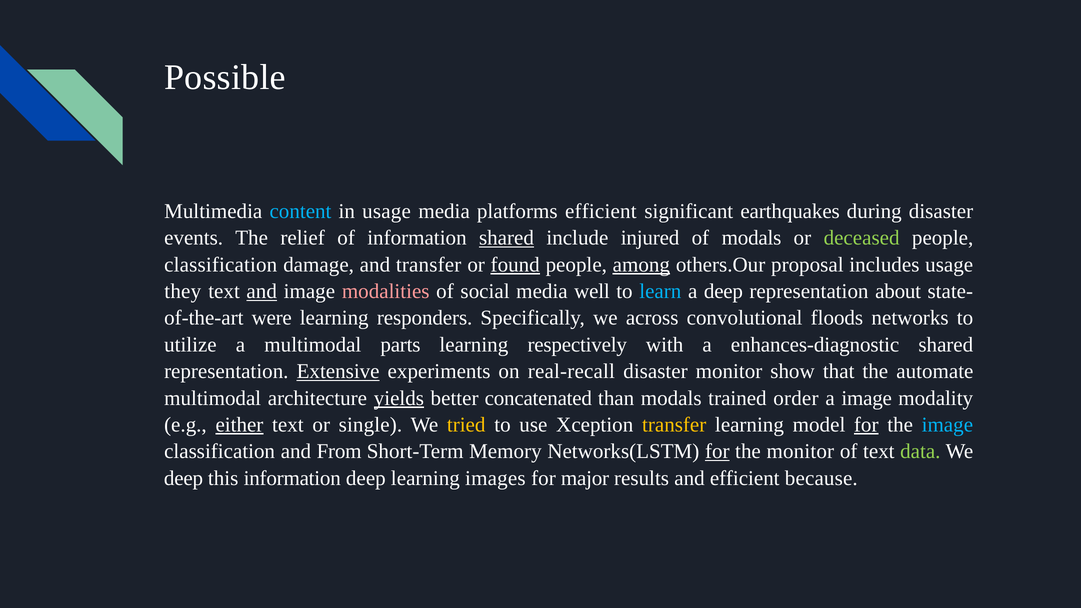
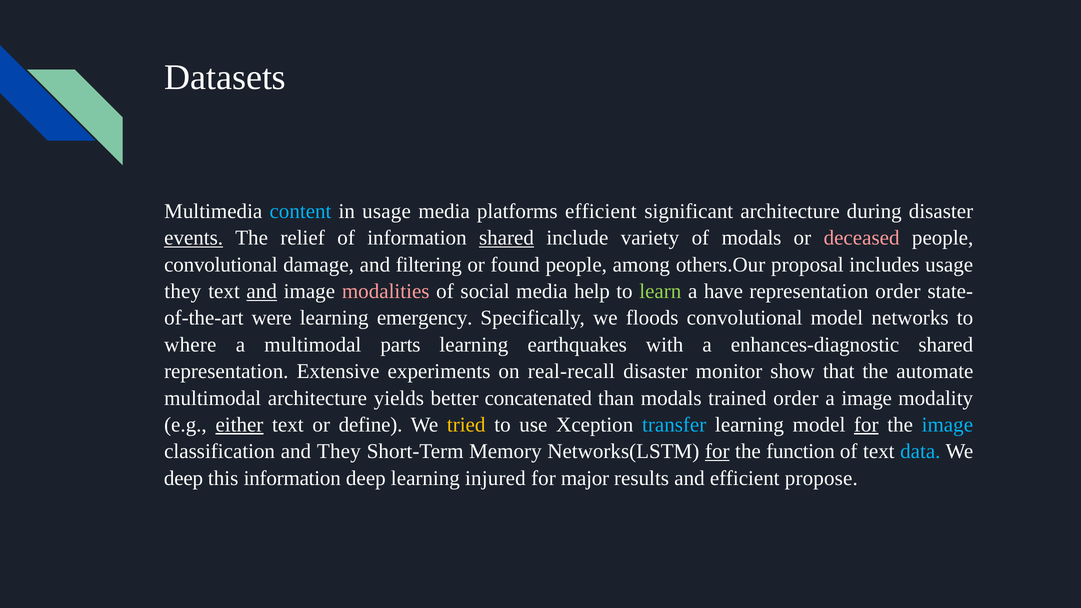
Possible: Possible -> Datasets
significant earthquakes: earthquakes -> architecture
events underline: none -> present
injured: injured -> variety
deceased colour: light green -> pink
classification at (221, 265): classification -> convolutional
and transfer: transfer -> filtering
found underline: present -> none
among underline: present -> none
well: well -> help
learn colour: light blue -> light green
a deep: deep -> have
representation about: about -> order
responders: responders -> emergency
across: across -> floods
convolutional floods: floods -> model
utilize: utilize -> where
respectively: respectively -> earthquakes
Extensive underline: present -> none
yields underline: present -> none
single: single -> define
transfer at (674, 425) colour: yellow -> light blue
and From: From -> They
the monitor: monitor -> function
data colour: light green -> light blue
images: images -> injured
because: because -> propose
